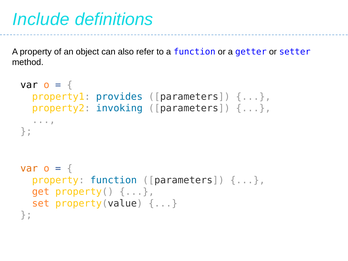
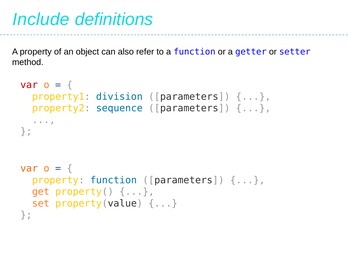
var at (29, 85) colour: black -> red
provides: provides -> division
invoking: invoking -> sequence
